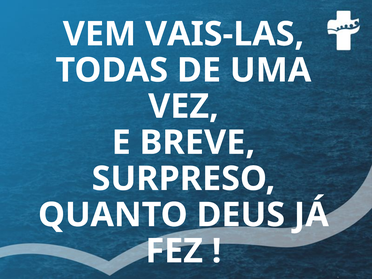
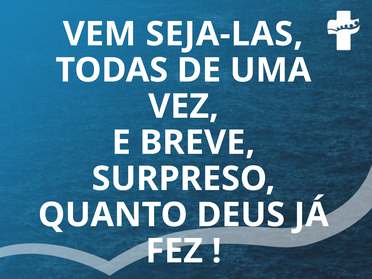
VAIS-LAS: VAIS-LAS -> SEJA-LAS
